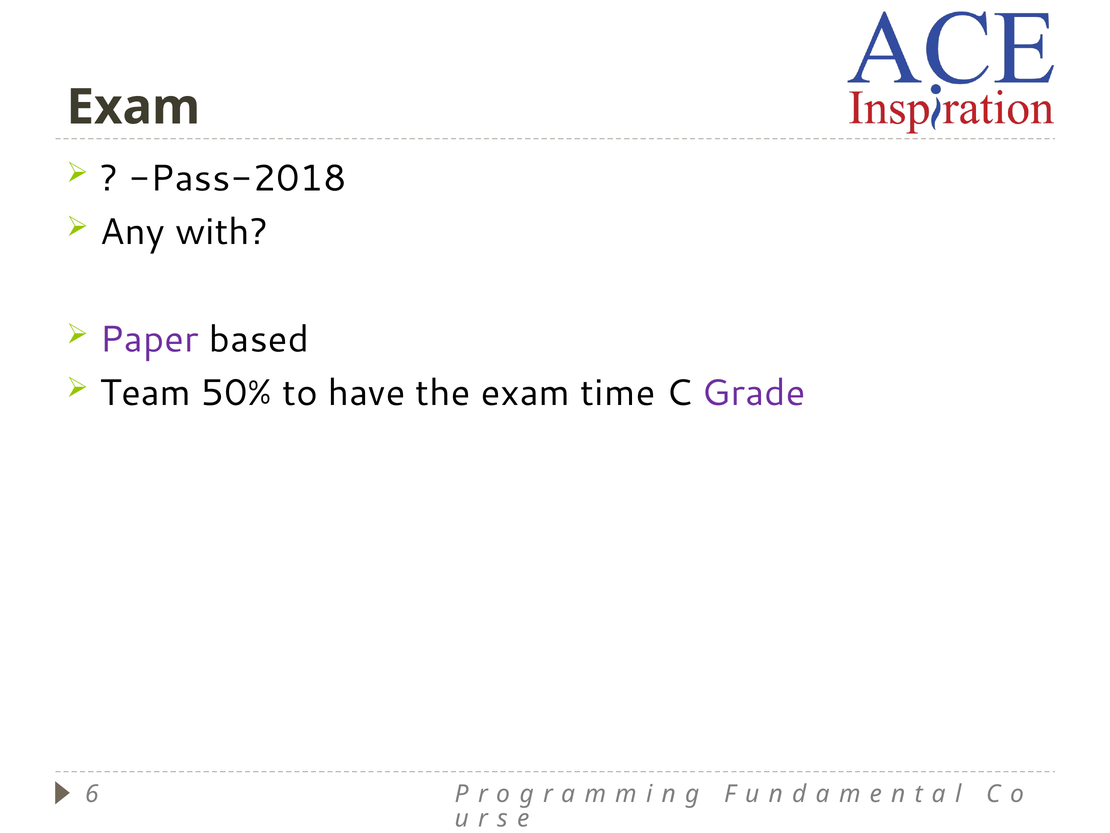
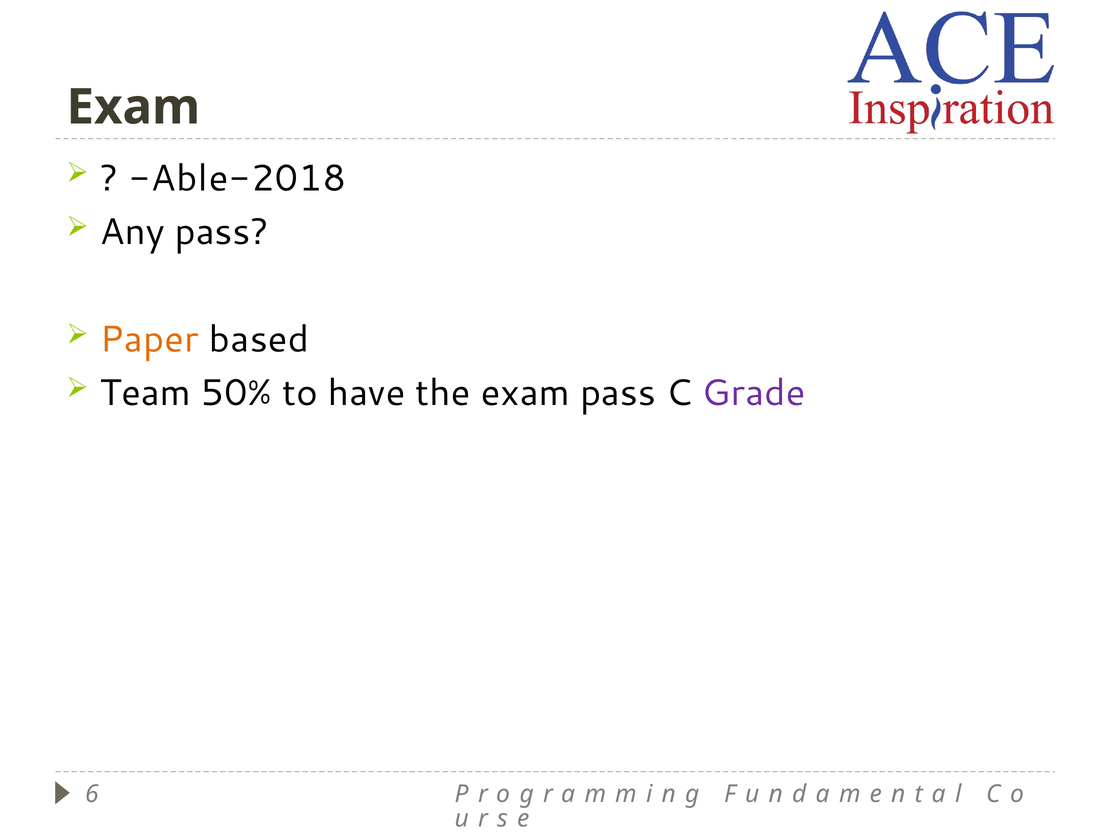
Pass-2018: Pass-2018 -> Able-2018
Any with: with -> pass
Paper colour: purple -> orange
exam time: time -> pass
